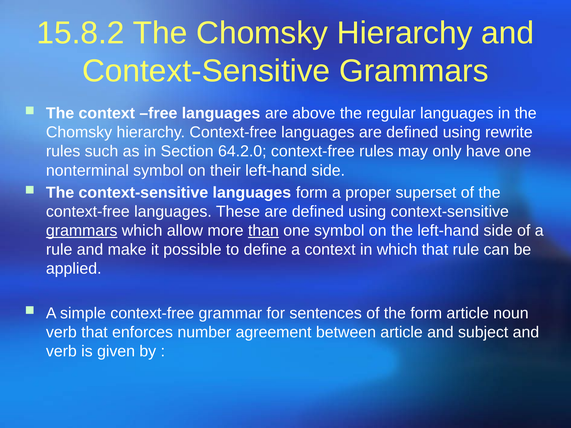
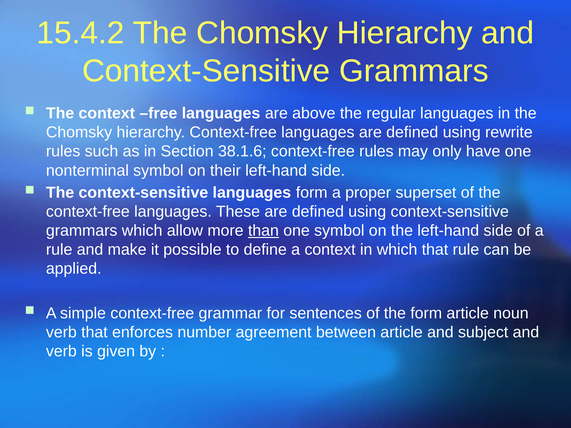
15.8.2: 15.8.2 -> 15.4.2
64.2.0: 64.2.0 -> 38.1.6
grammars at (82, 231) underline: present -> none
